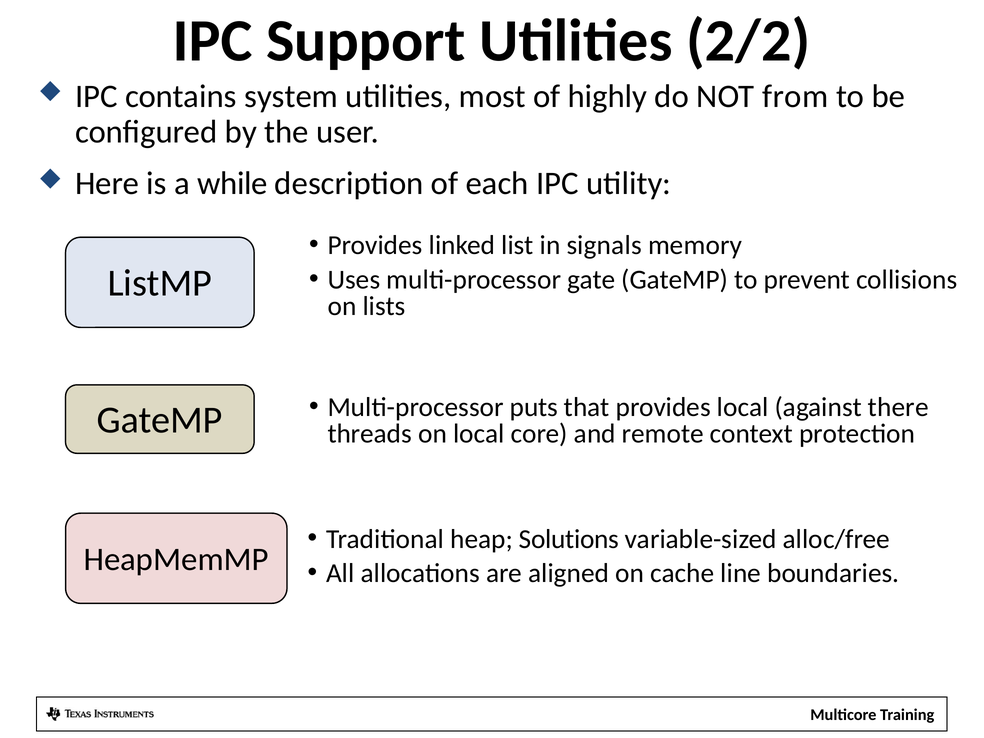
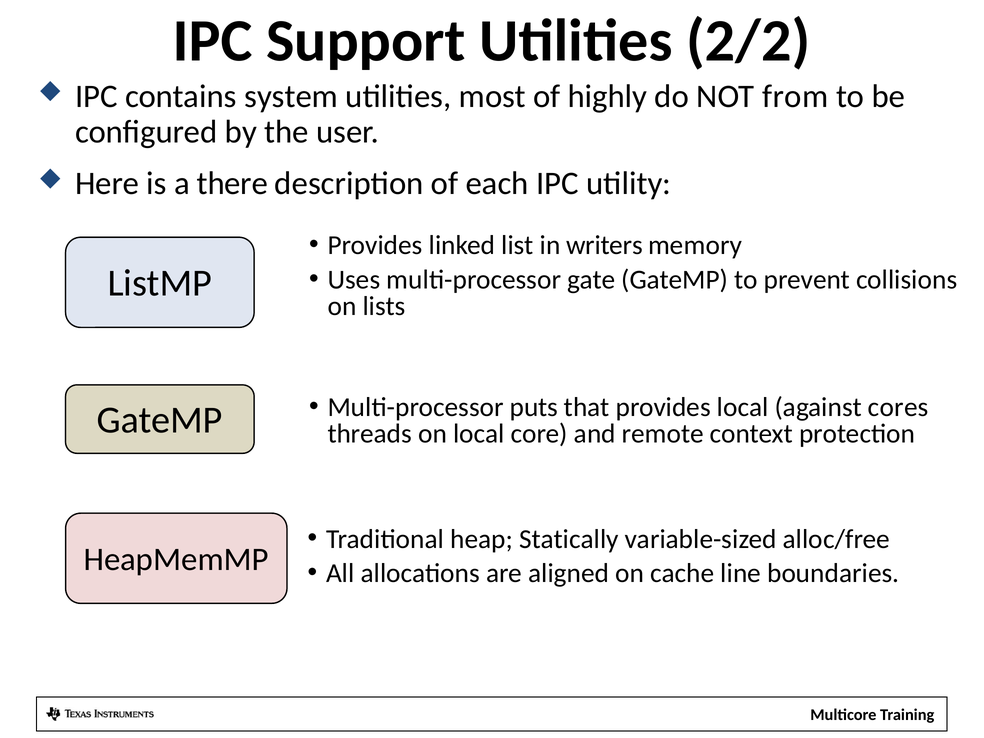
while: while -> there
signals: signals -> writers
there: there -> cores
Solutions: Solutions -> Statically
